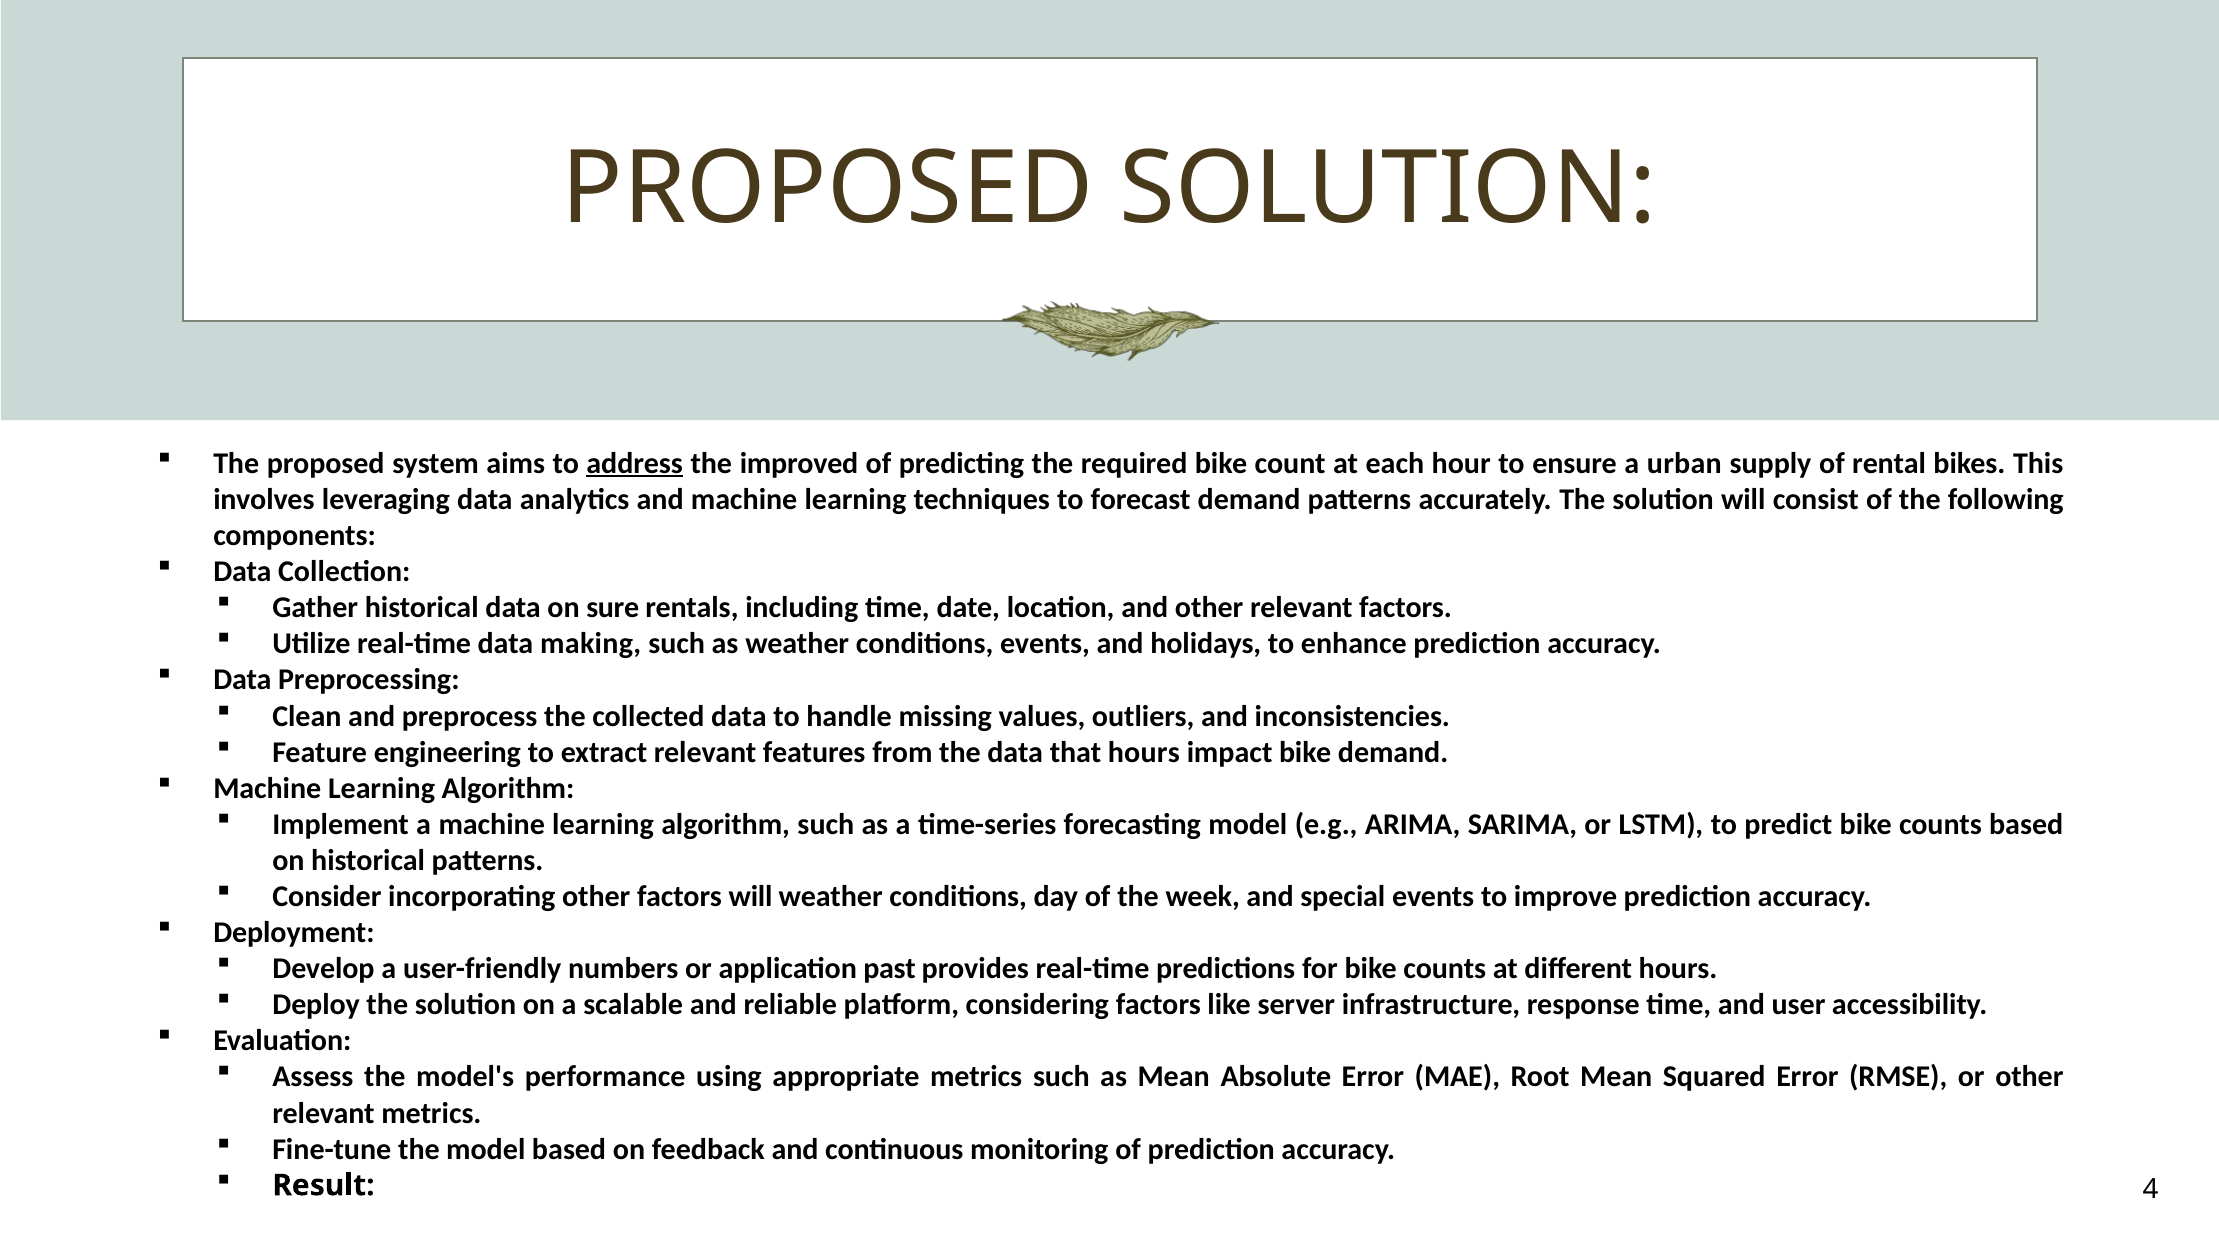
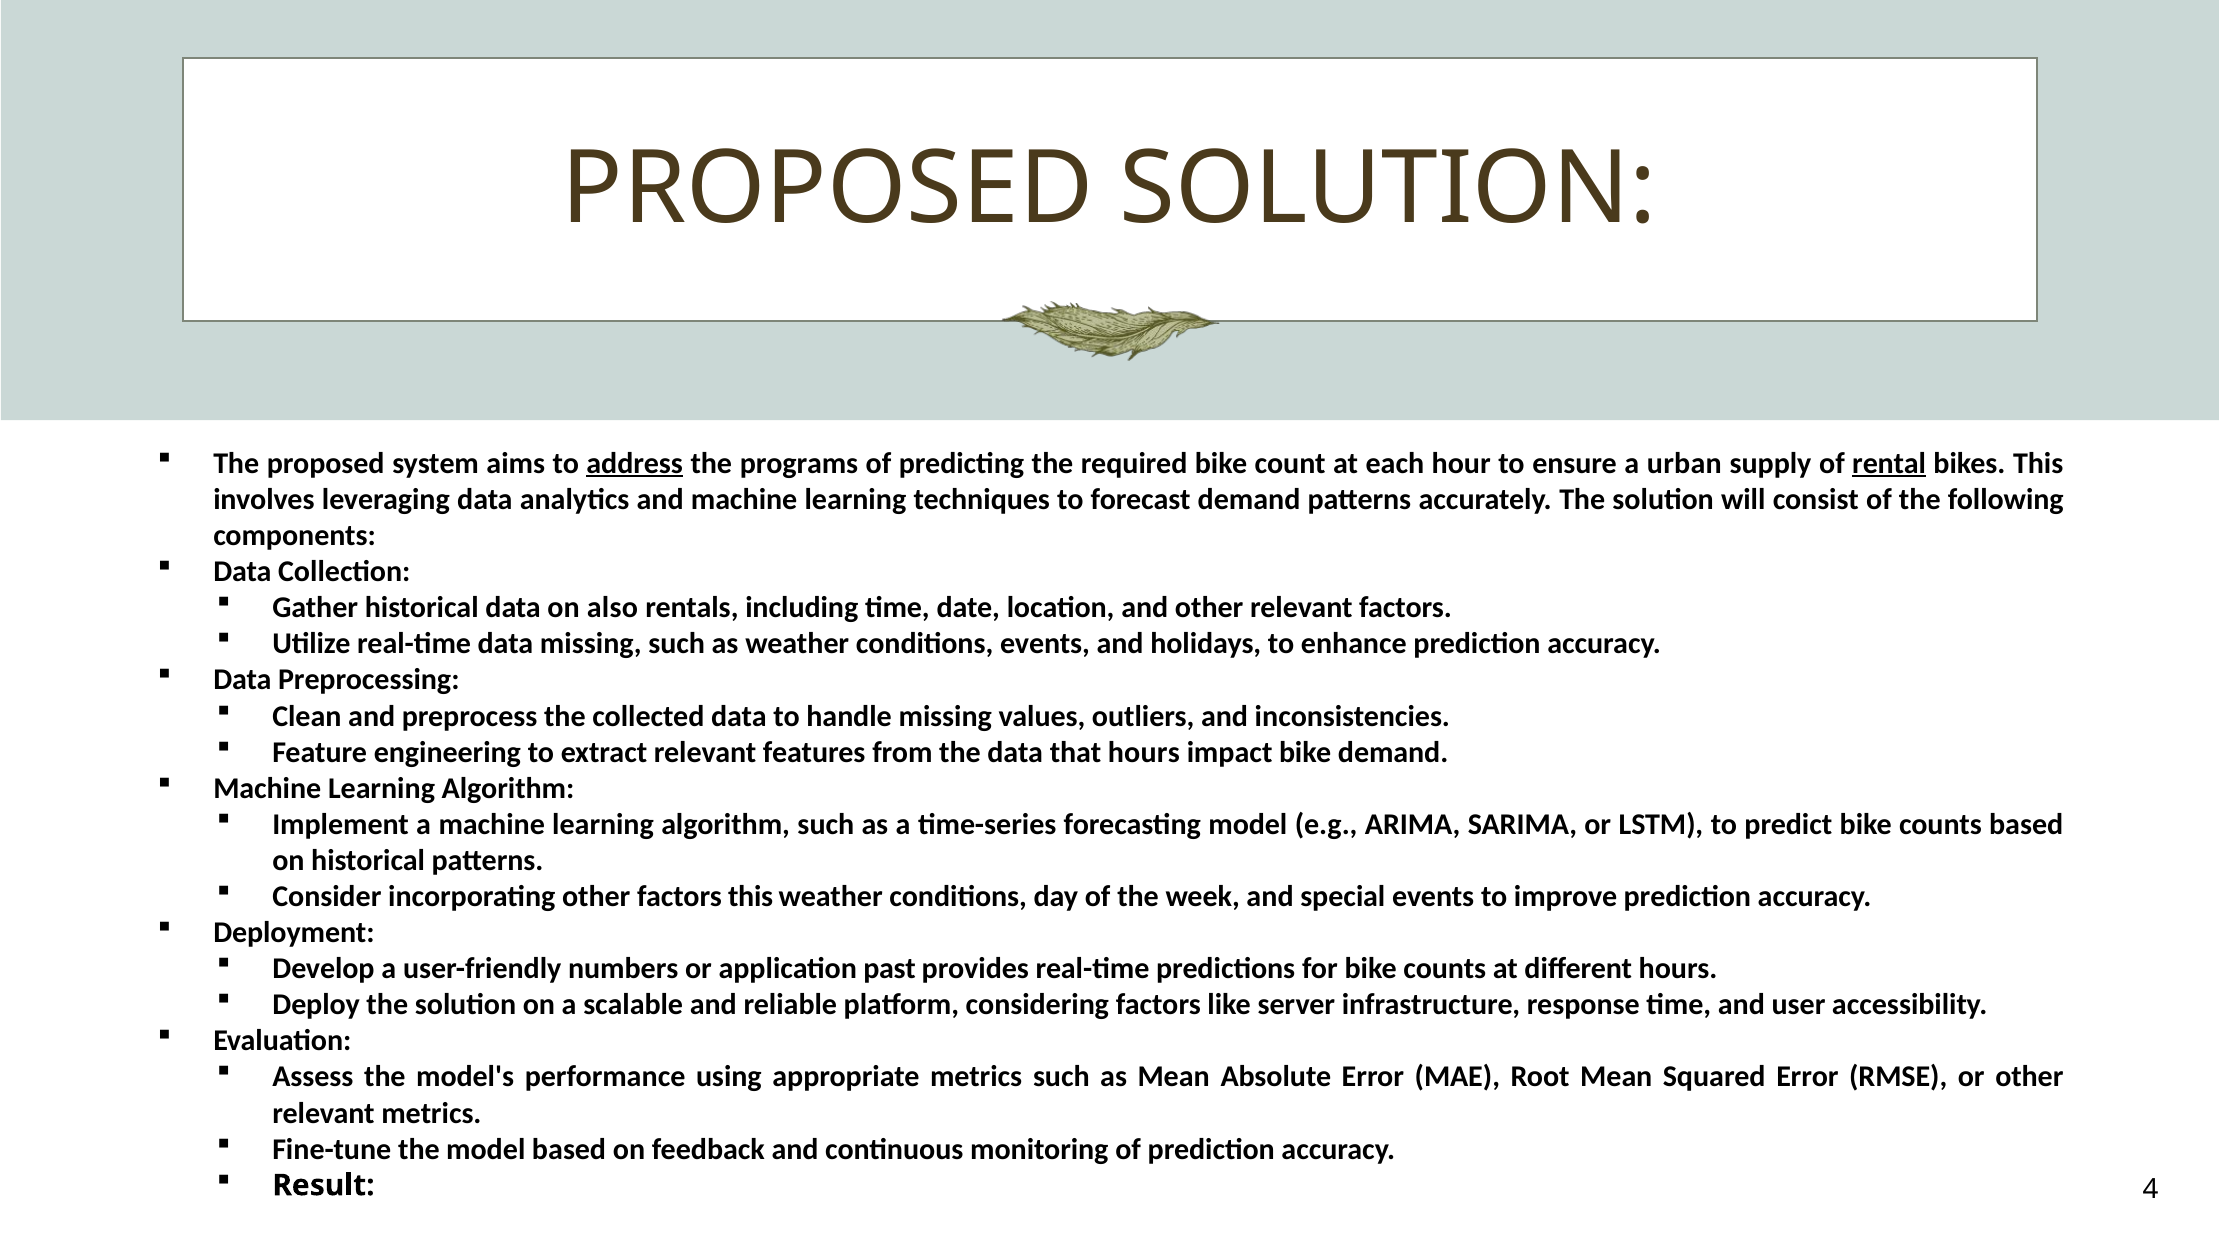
improved: improved -> programs
rental underline: none -> present
sure: sure -> also
data making: making -> missing
factors will: will -> this
